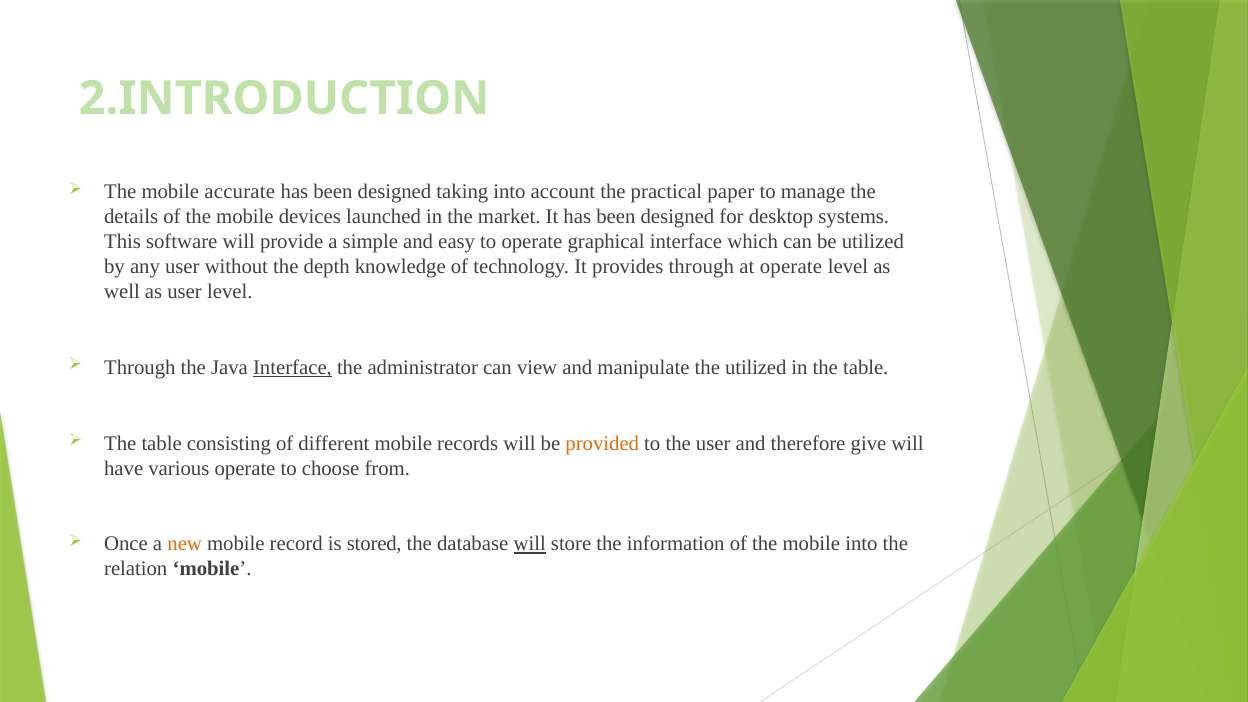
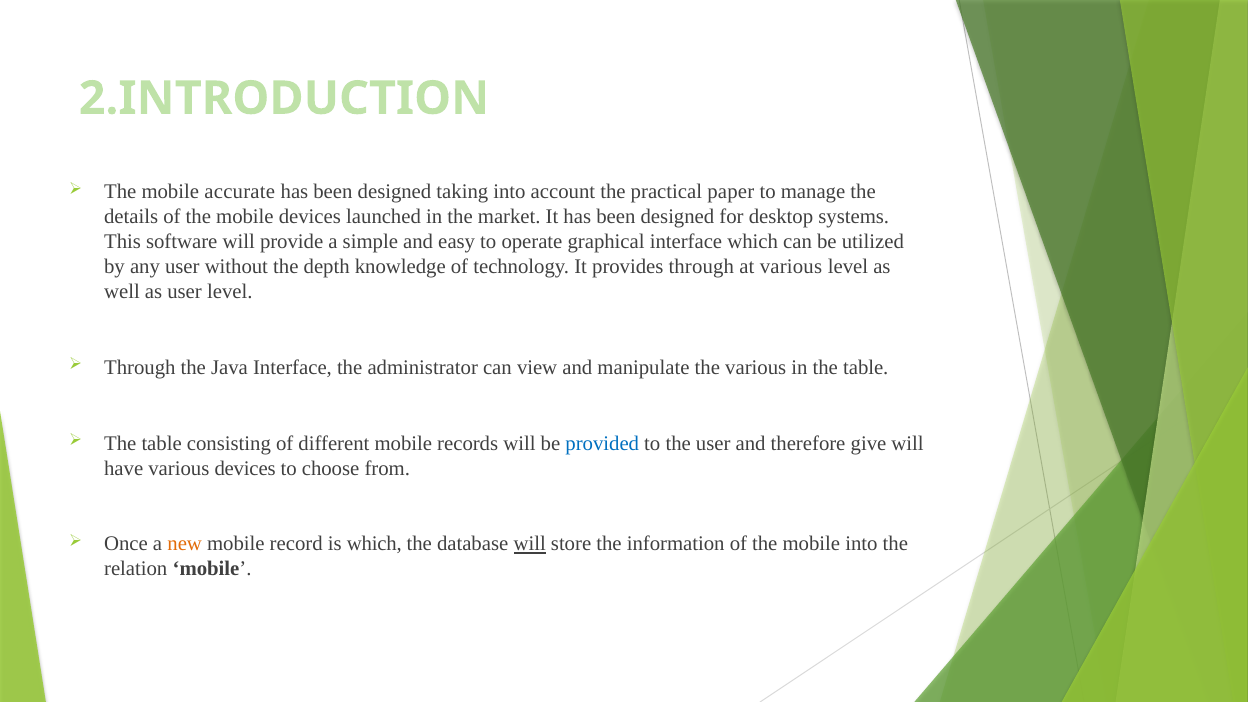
at operate: operate -> various
Interface at (292, 367) underline: present -> none
the utilized: utilized -> various
provided colour: orange -> blue
various operate: operate -> devices
is stored: stored -> which
